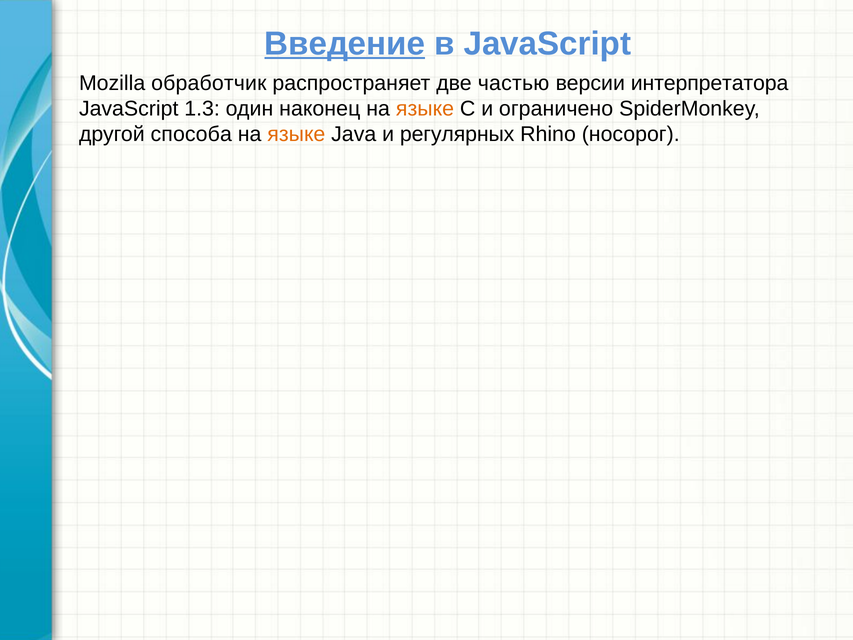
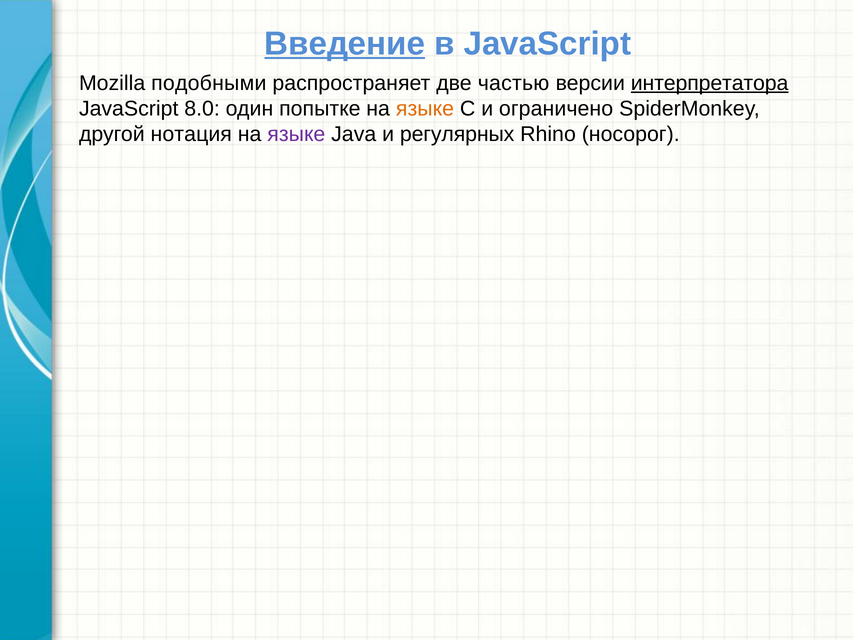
обработчик: обработчик -> подобными
интерпретатора underline: none -> present
1.3: 1.3 -> 8.0
наконец: наконец -> попытке
способа: способа -> нотация
языке at (296, 134) colour: orange -> purple
